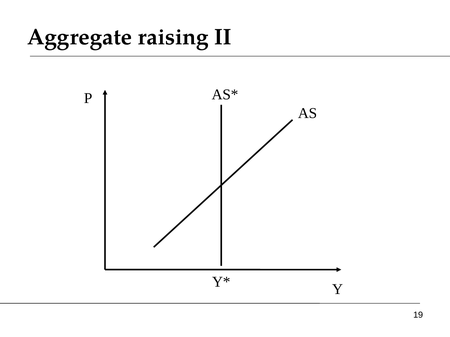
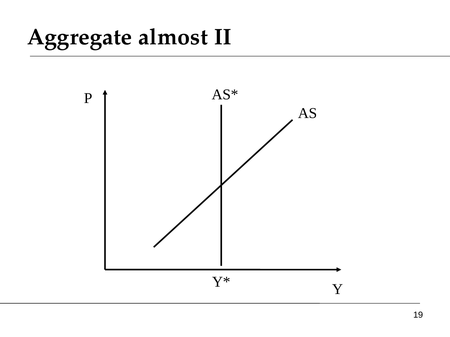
raising: raising -> almost
